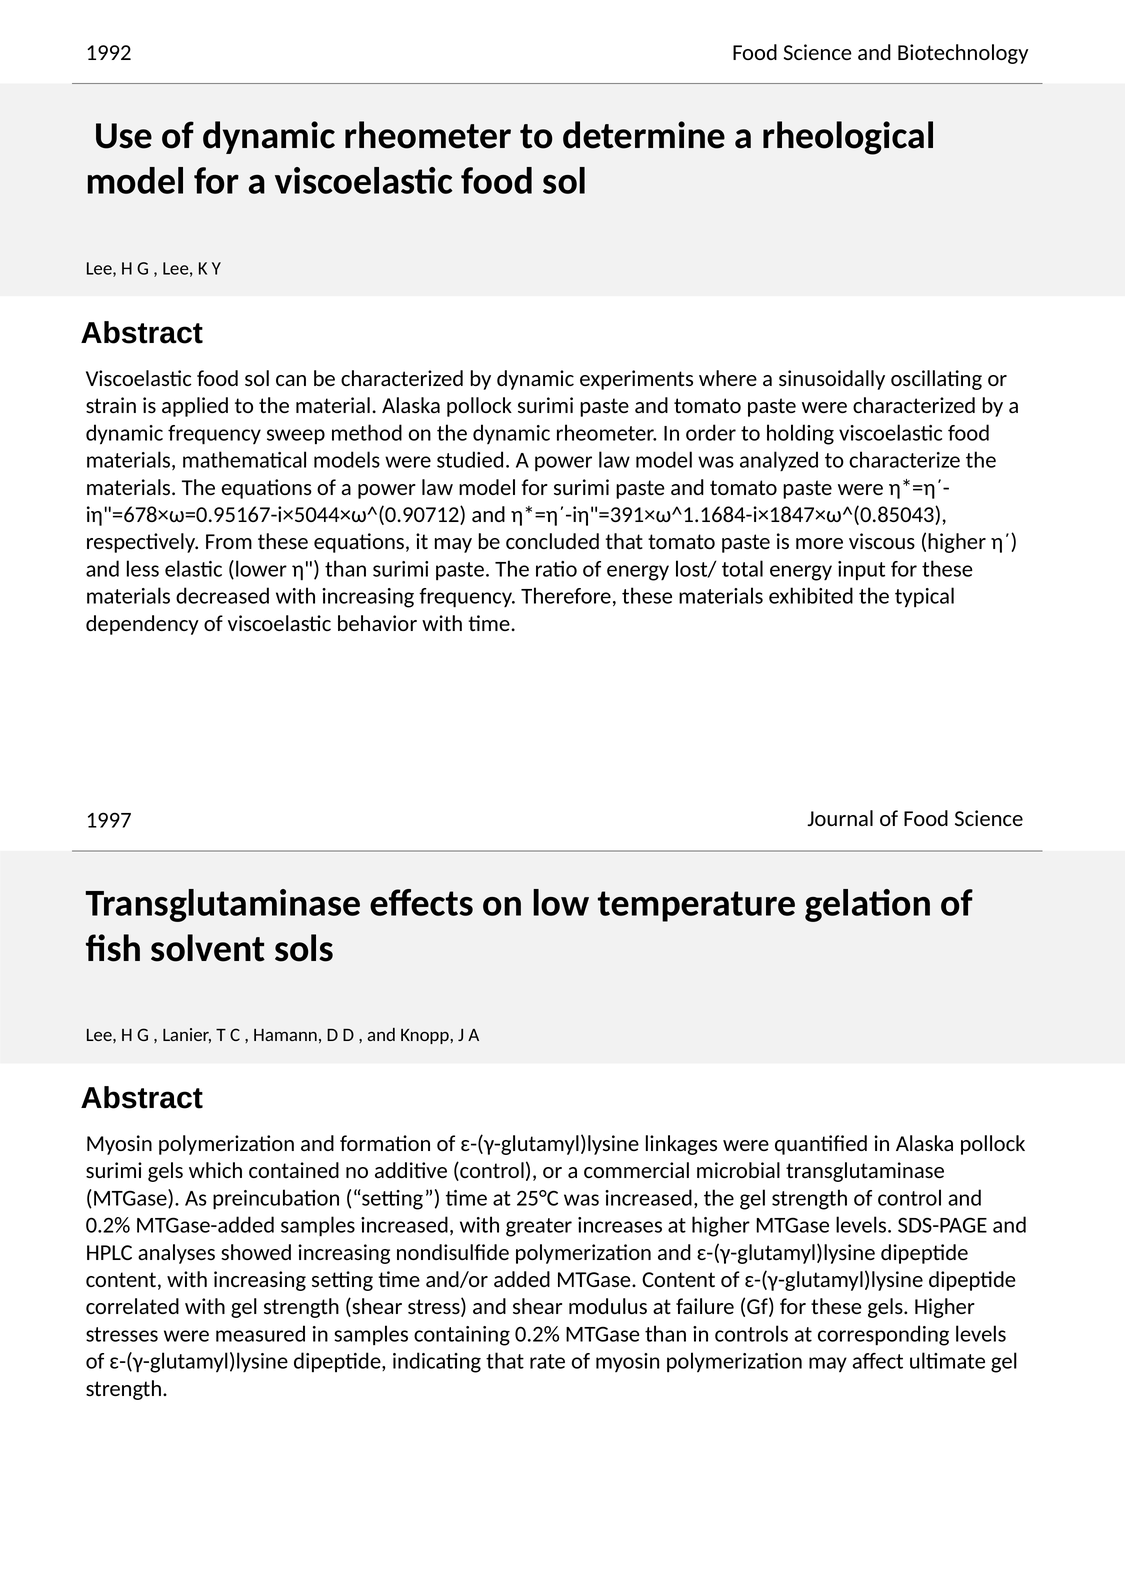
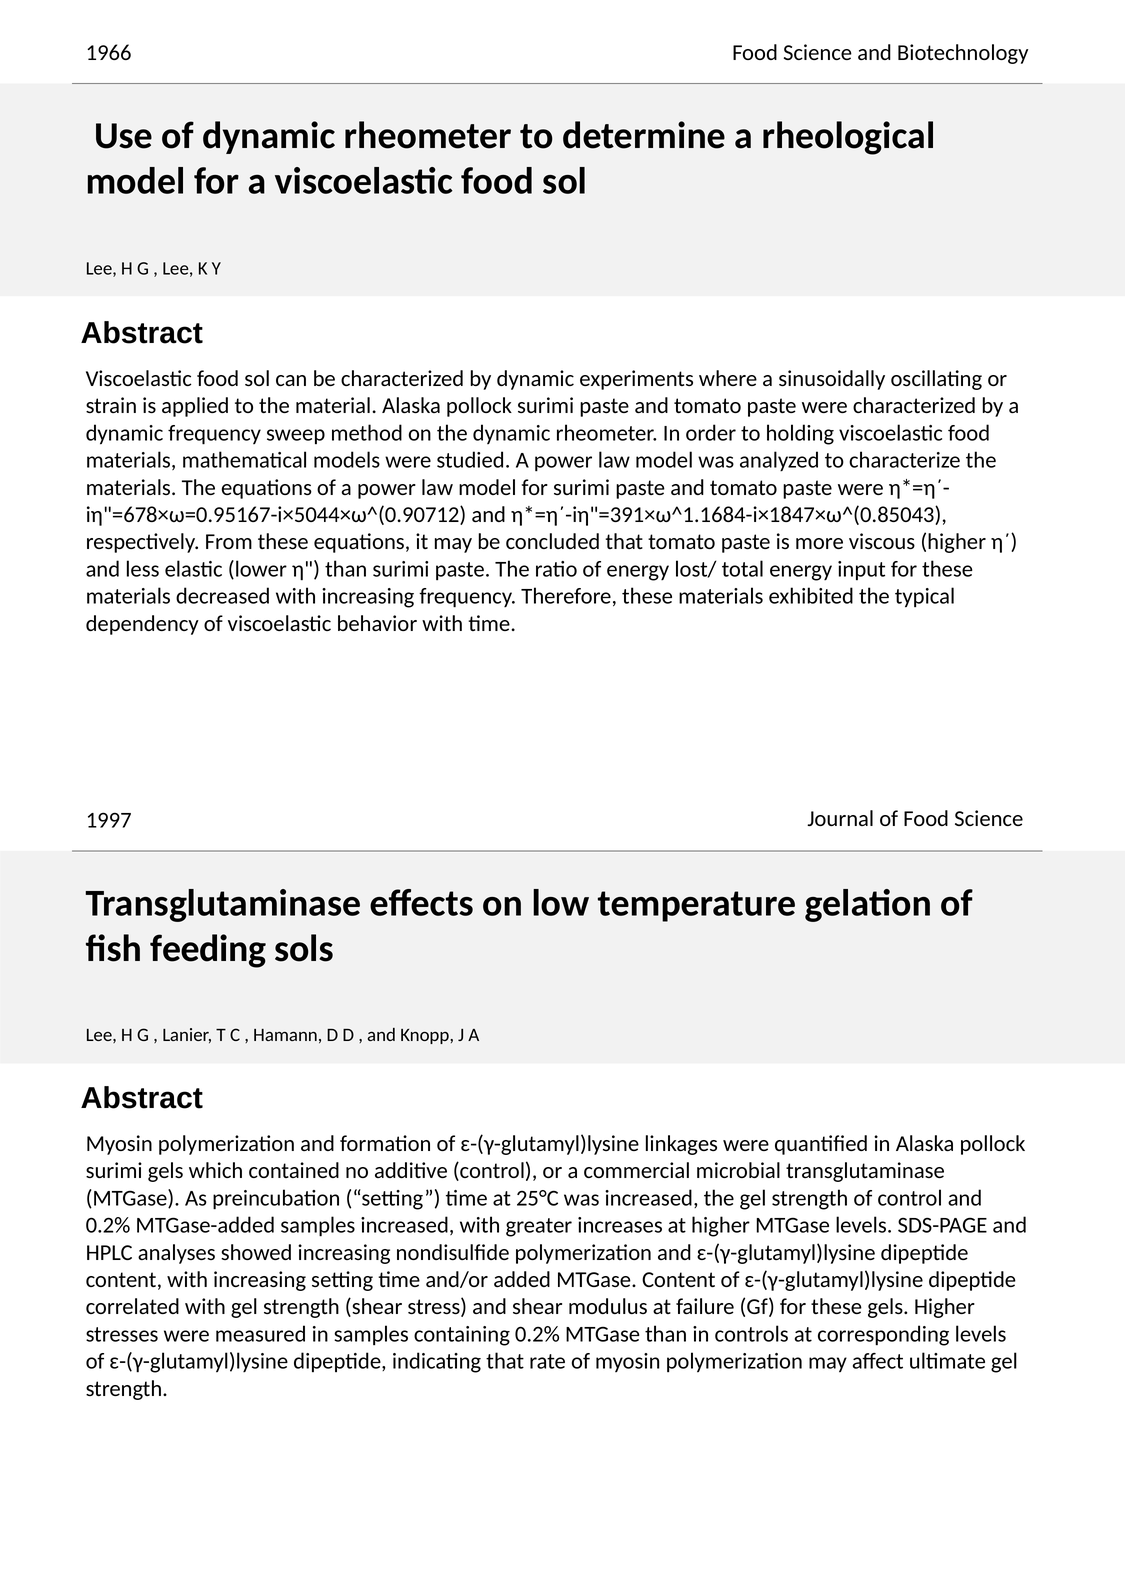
1992: 1992 -> 1966
solvent: solvent -> feeding
